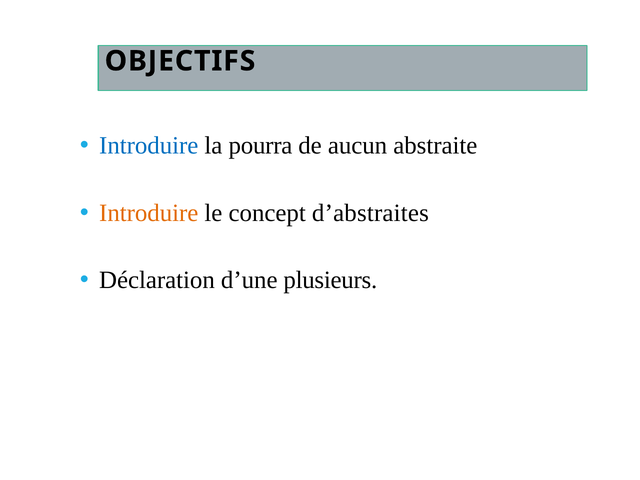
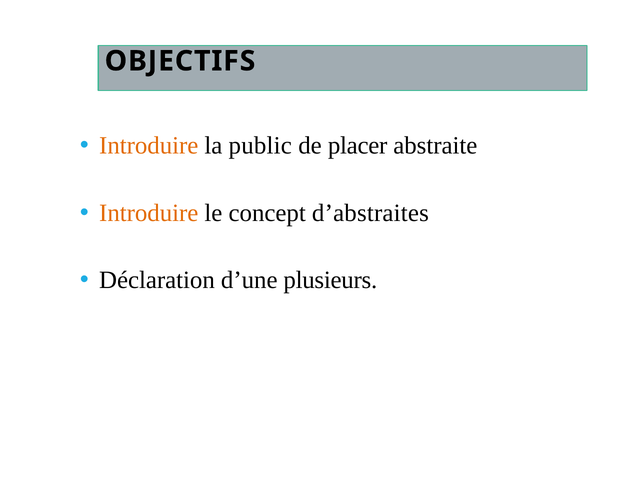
Introduire at (149, 146) colour: blue -> orange
pourra: pourra -> public
aucun: aucun -> placer
